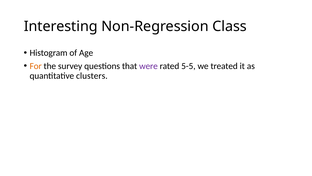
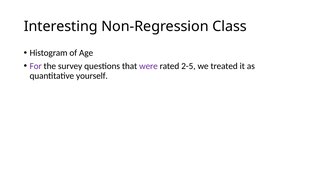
For colour: orange -> purple
5-5: 5-5 -> 2-5
clusters: clusters -> yourself
